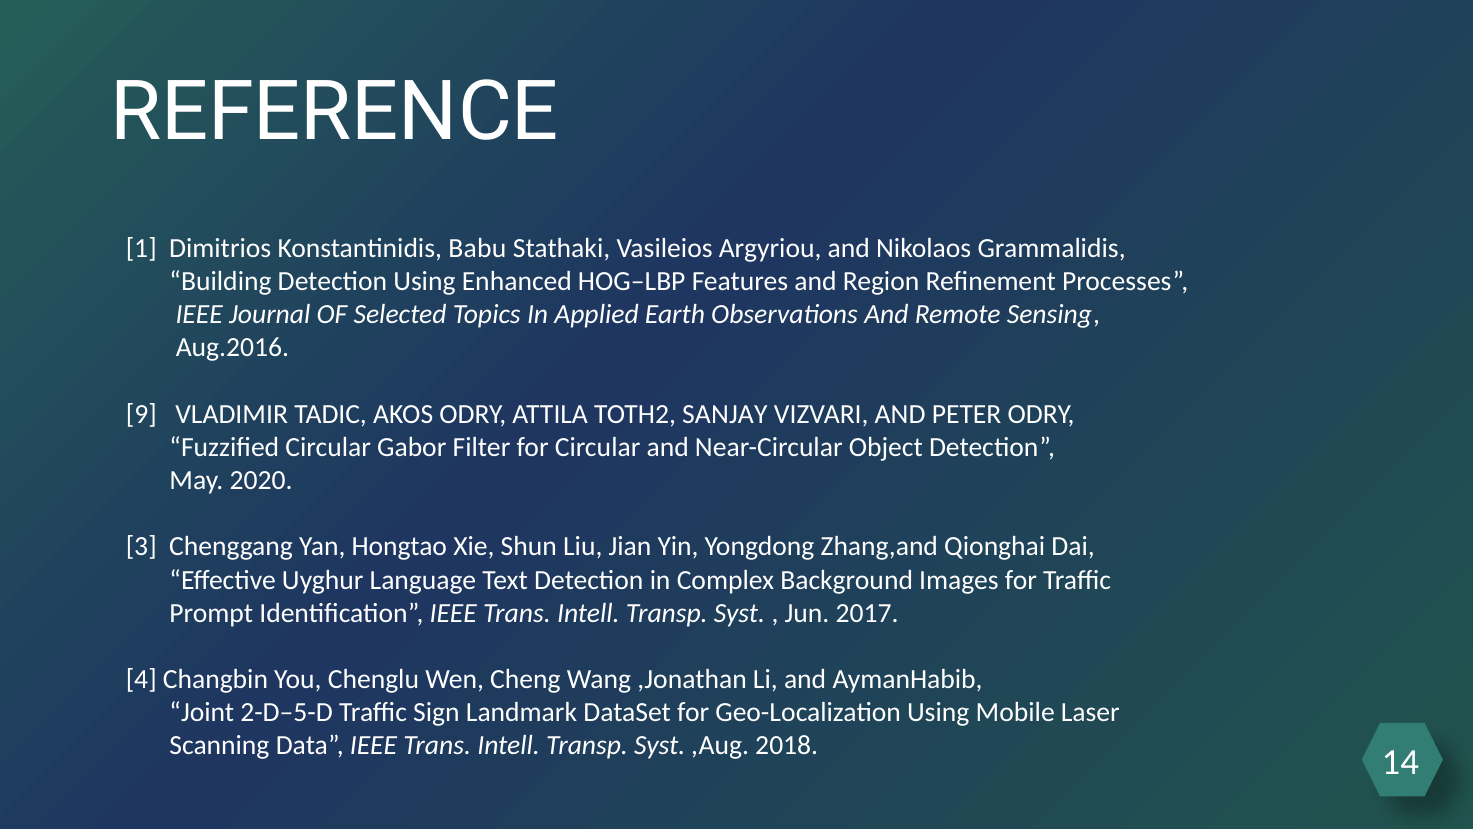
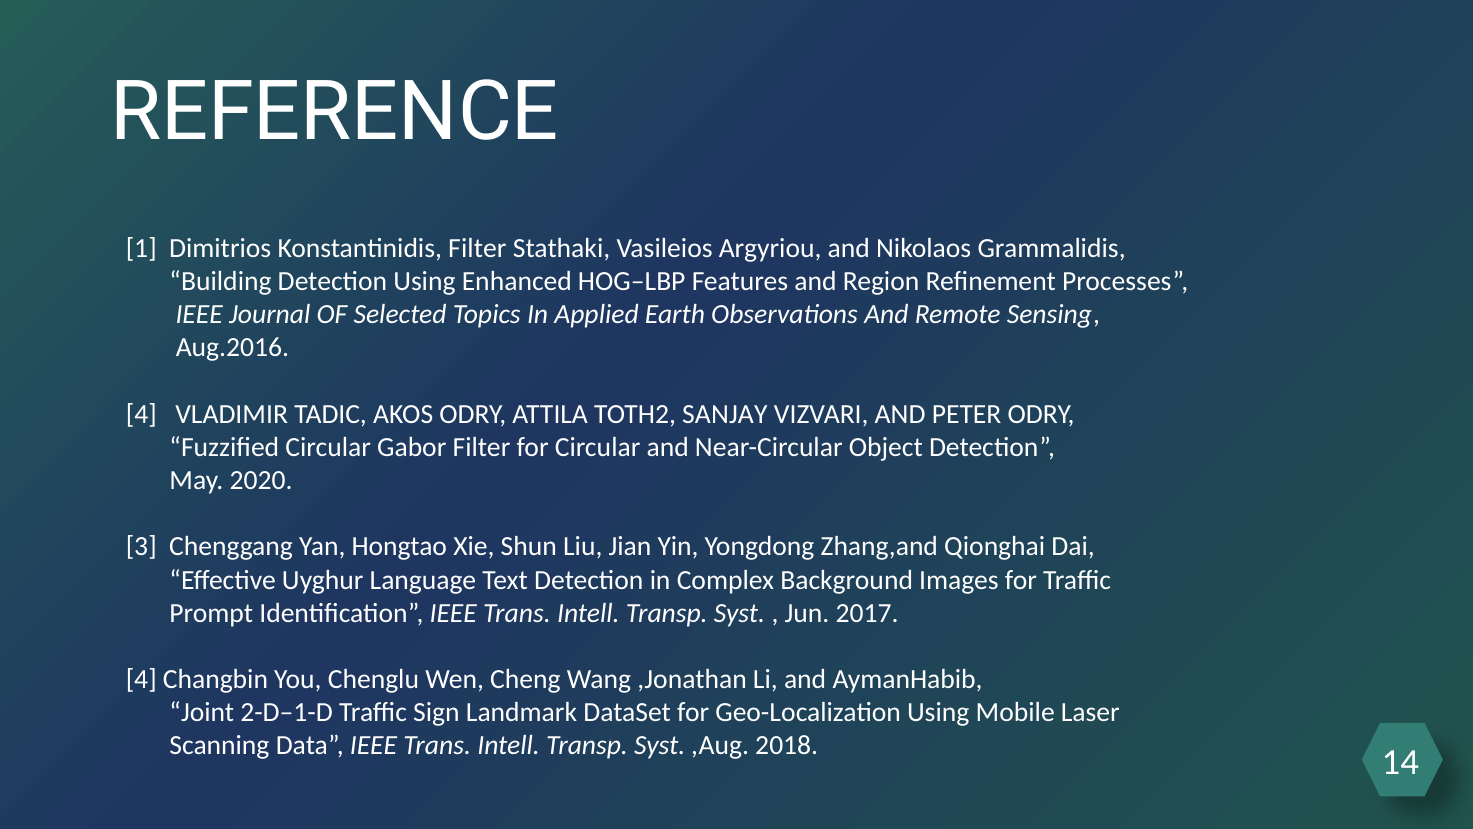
Konstantinidis Babu: Babu -> Filter
9 at (141, 414): 9 -> 4
2-D–5-D: 2-D–5-D -> 2-D–1-D
